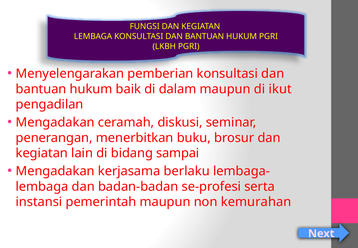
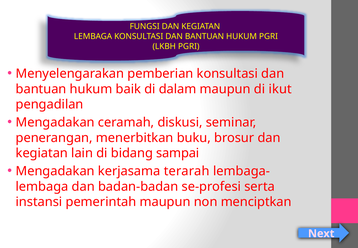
berlaku: berlaku -> terarah
kemurahan: kemurahan -> menciptkan
